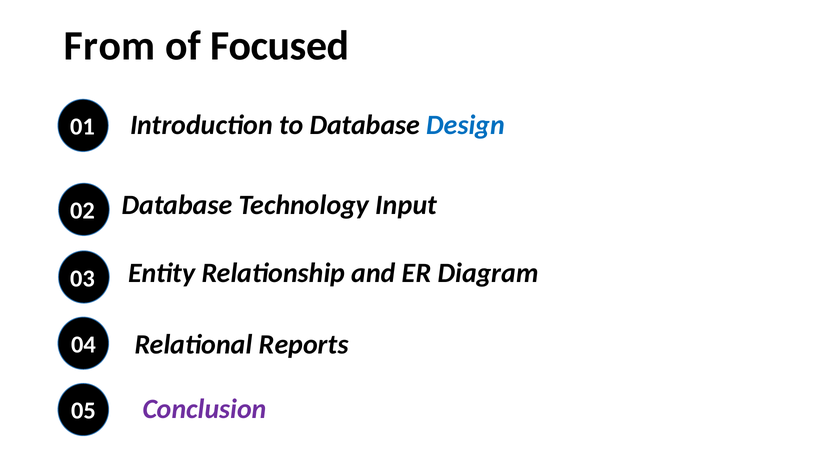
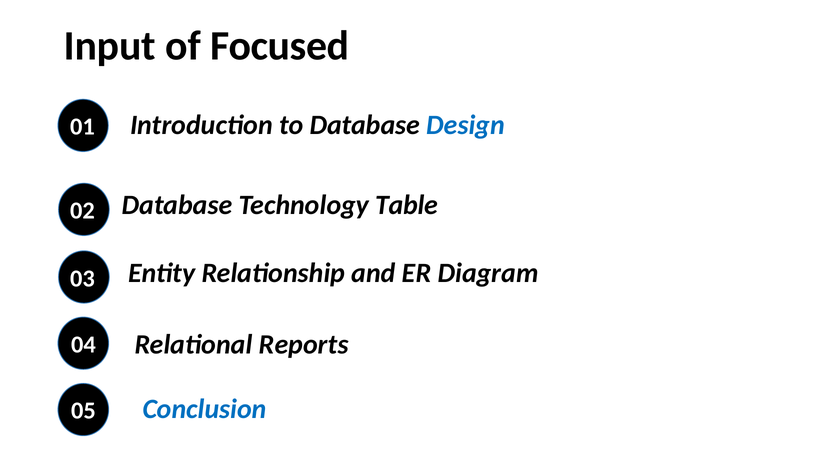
From: From -> Input
Input: Input -> Table
Conclusion colour: purple -> blue
